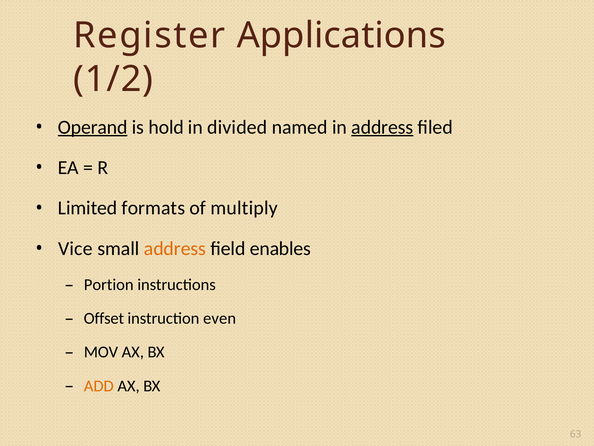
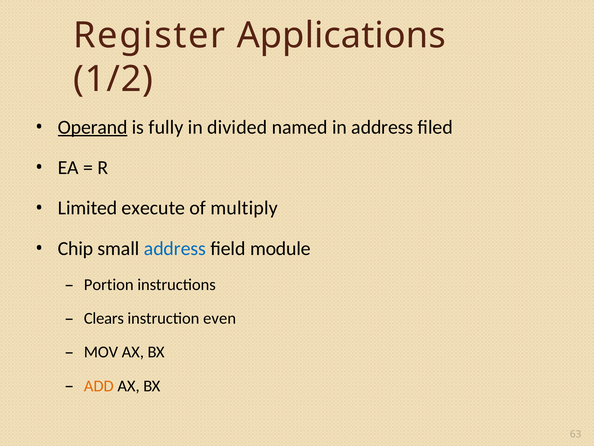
hold: hold -> fully
address at (382, 127) underline: present -> none
formats: formats -> execute
Vice: Vice -> Chip
address at (175, 248) colour: orange -> blue
enables: enables -> module
Offset: Offset -> Clears
